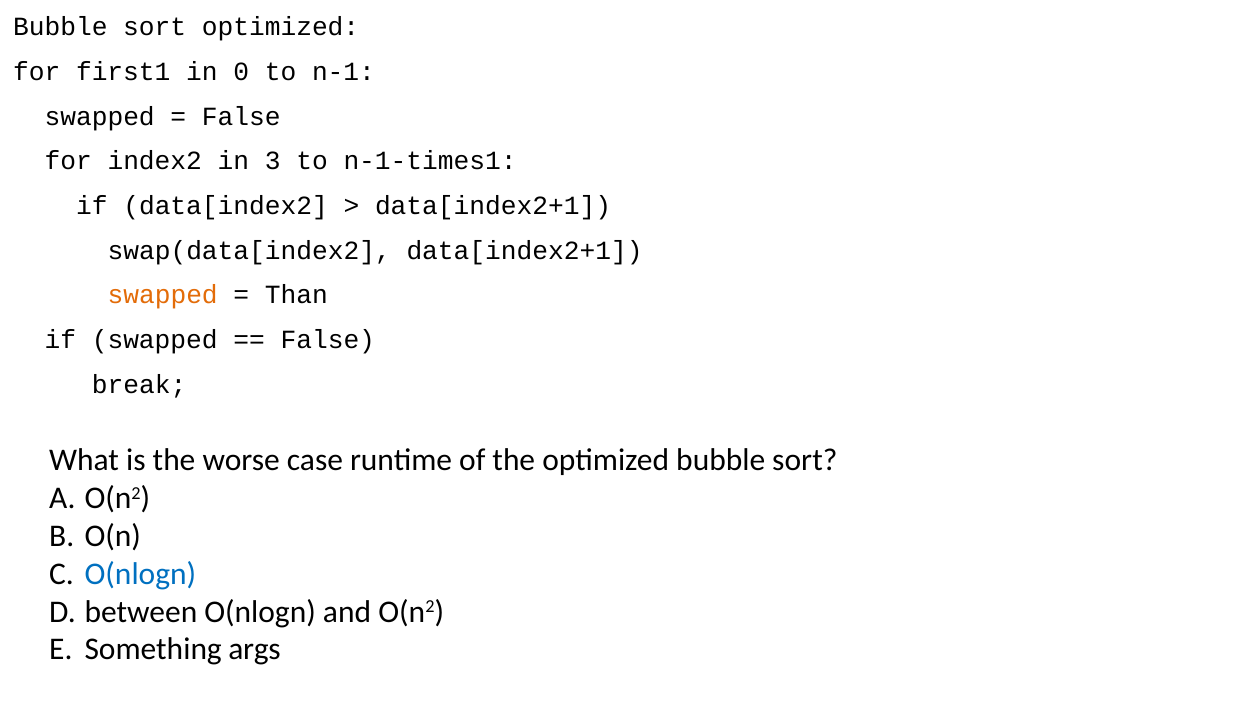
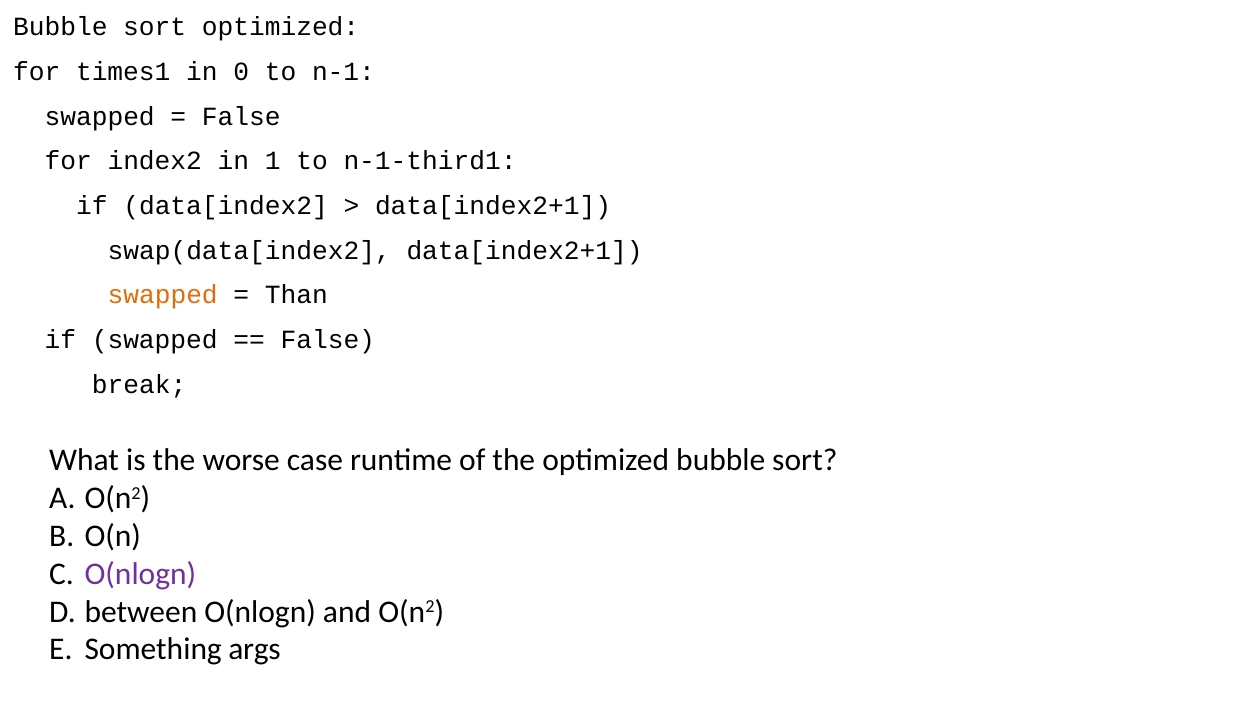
first1: first1 -> times1
3: 3 -> 1
n-1-times1: n-1-times1 -> n-1-third1
O(nlogn at (140, 574) colour: blue -> purple
